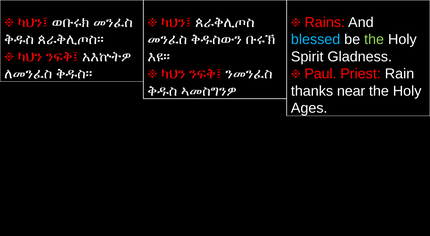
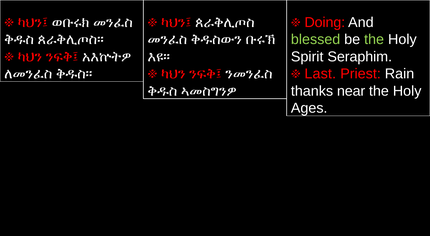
Rains: Rains -> Doing
blessed colour: light blue -> light green
Gladness: Gladness -> Seraphim
Paul: Paul -> Last
